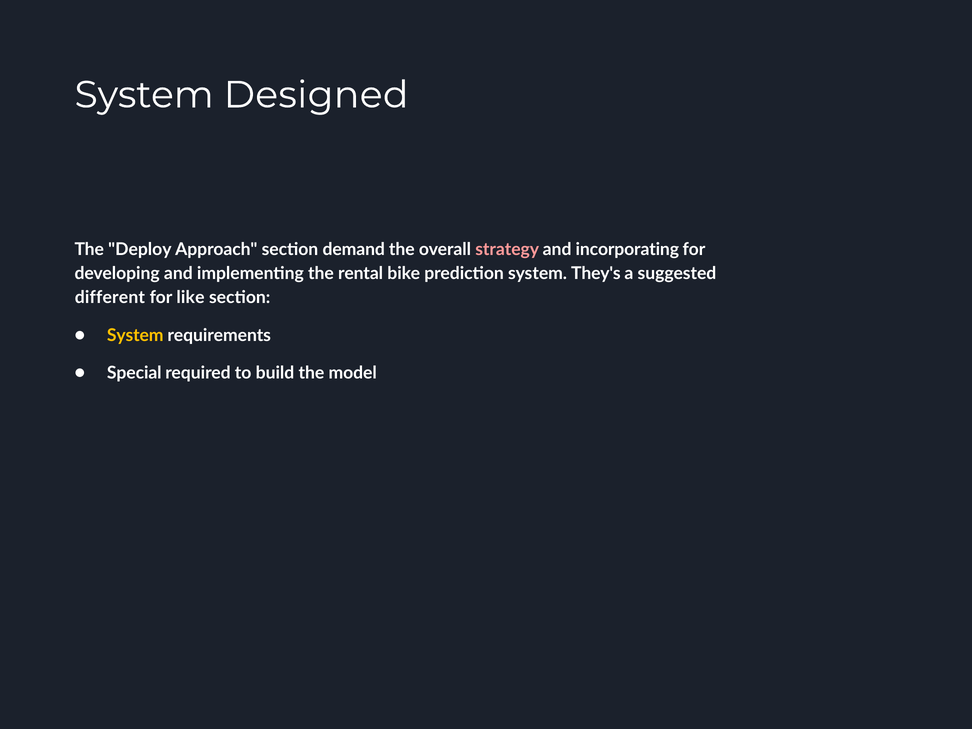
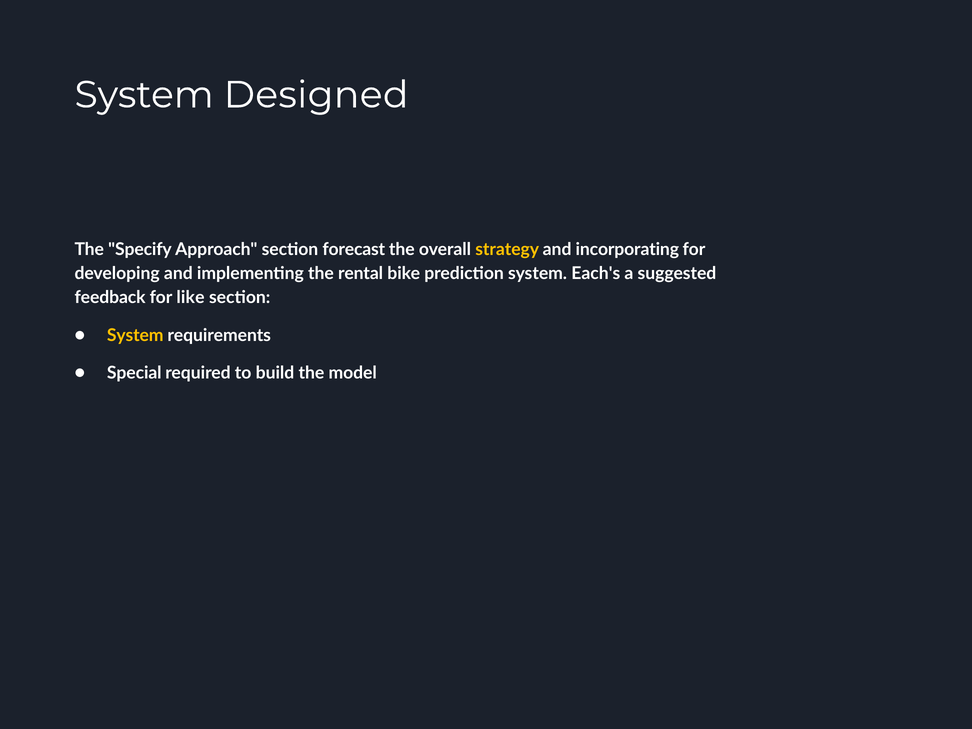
Deploy: Deploy -> Specify
demand: demand -> forecast
strategy colour: pink -> yellow
They's: They's -> Each's
different: different -> feedback
